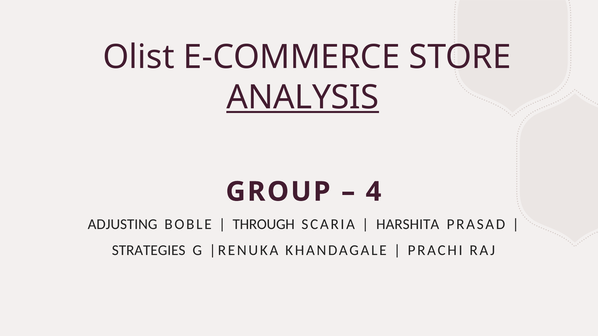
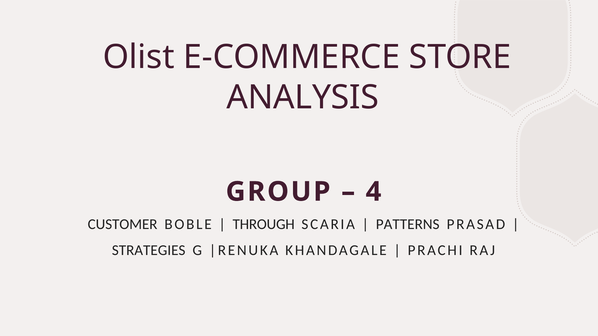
ANALYSIS underline: present -> none
ADJUSTING: ADJUSTING -> CUSTOMER
HARSHITA: HARSHITA -> PATTERNS
